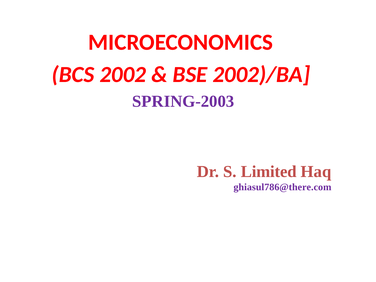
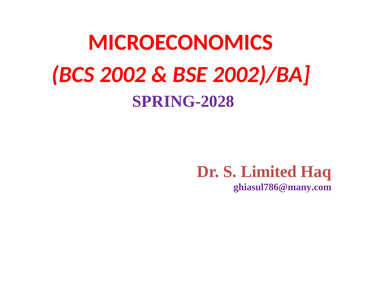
SPRING-2003: SPRING-2003 -> SPRING-2028
ghiasul786@there.com: ghiasul786@there.com -> ghiasul786@many.com
